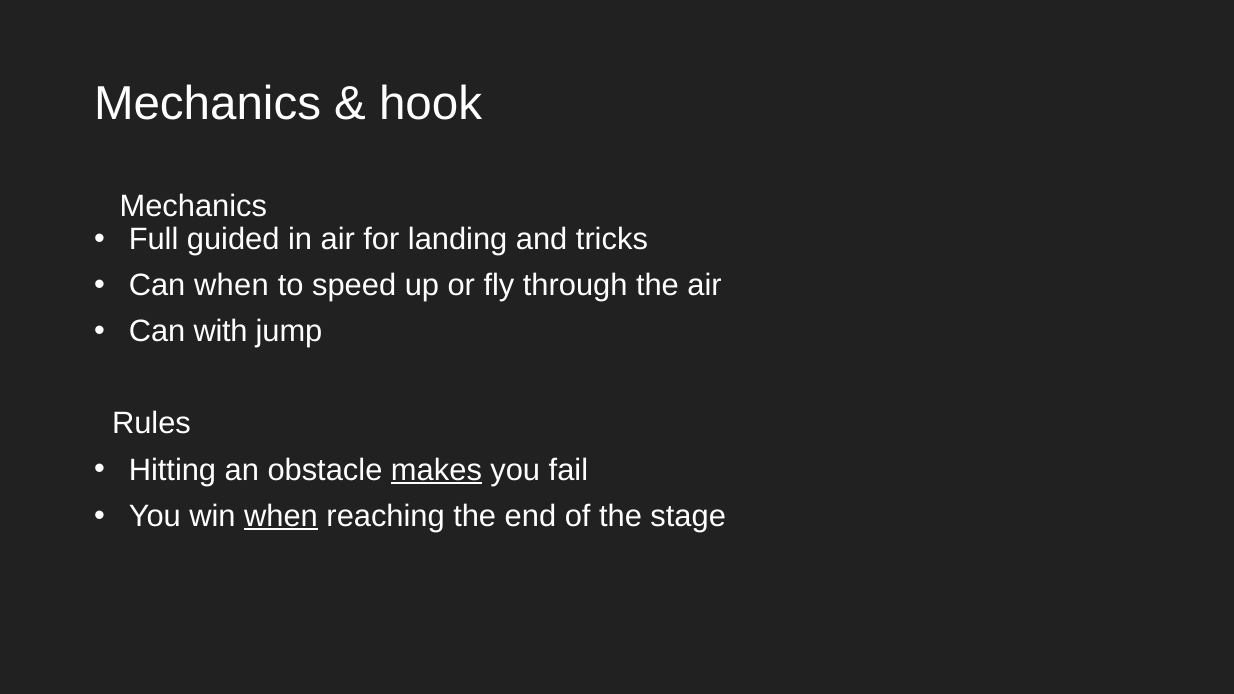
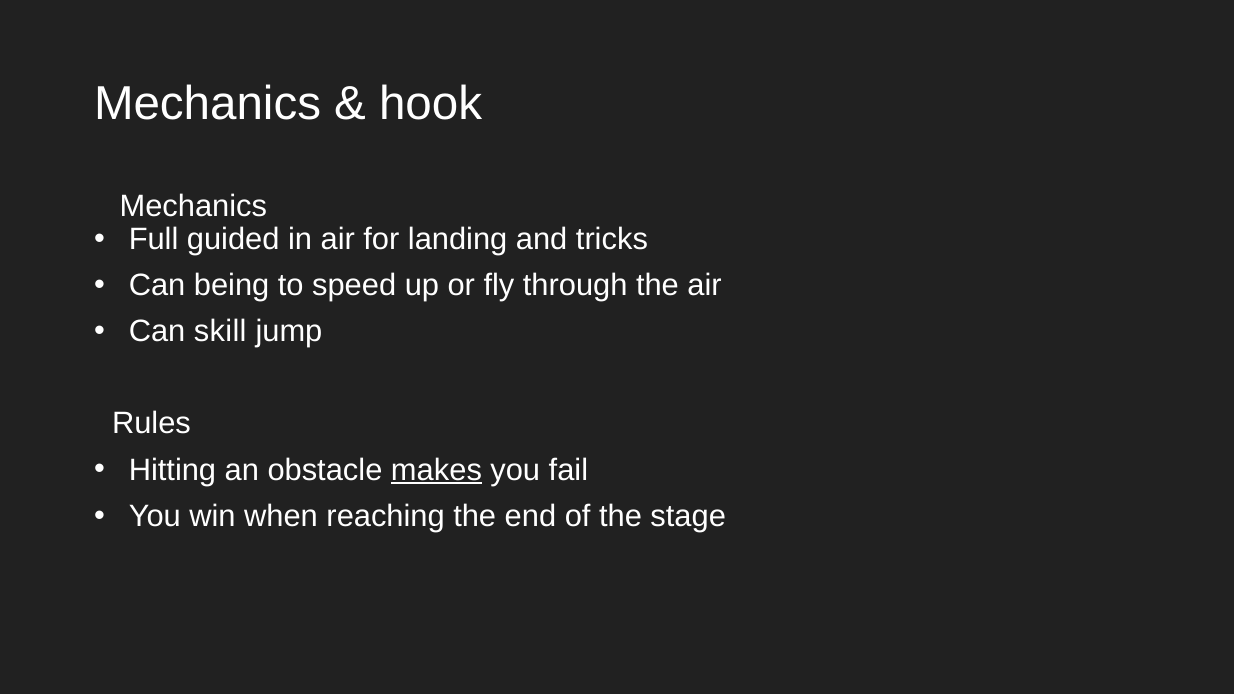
Can when: when -> being
with: with -> skill
when at (281, 516) underline: present -> none
